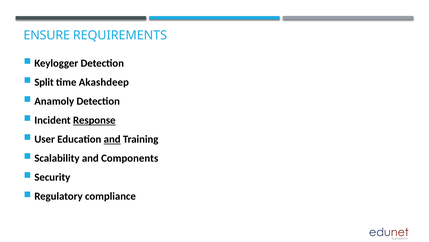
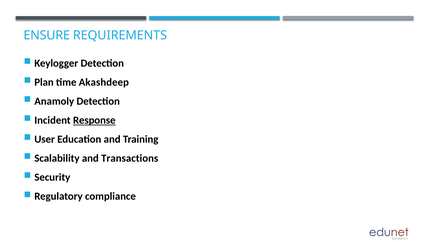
Split: Split -> Plan
and at (112, 139) underline: present -> none
Components: Components -> Transactions
